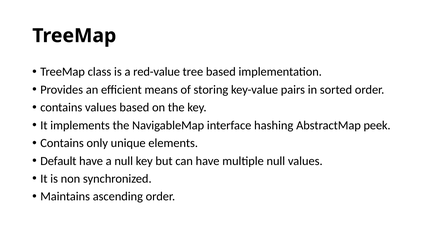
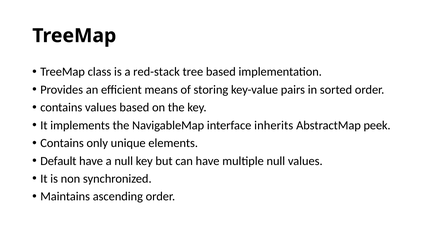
red-value: red-value -> red-stack
hashing: hashing -> inherits
